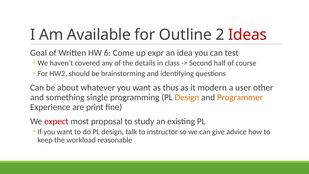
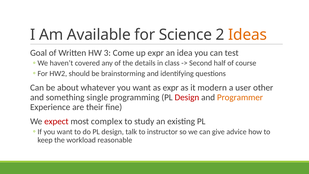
Outline: Outline -> Science
Ideas colour: red -> orange
6: 6 -> 3
as thus: thus -> expr
Design at (187, 97) colour: orange -> red
print: print -> their
proposal: proposal -> complex
